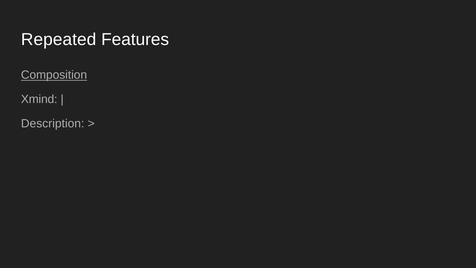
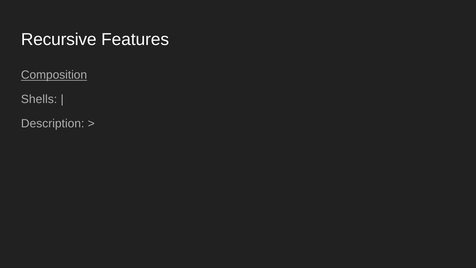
Repeated: Repeated -> Recursive
Xmind: Xmind -> Shells
